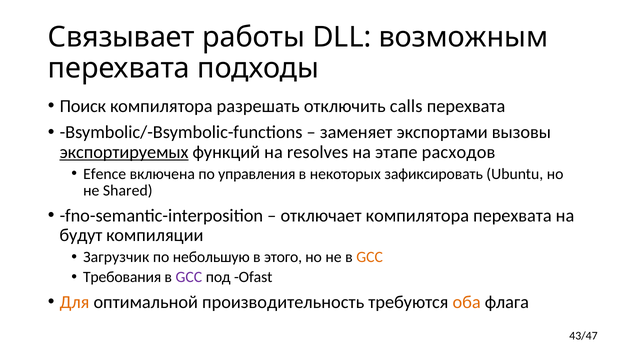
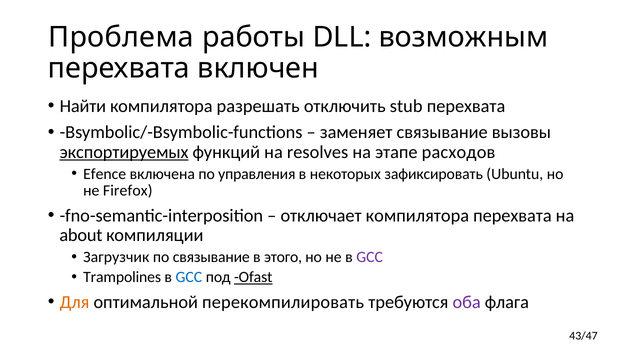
Связывает: Связывает -> Проблема
подходы: подходы -> включен
Поиск: Поиск -> Найти
calls: calls -> stub
заменяет экспортами: экспортами -> cвязывание
Shared: Shared -> Firefox
будут: будут -> about
по небольшую: небольшую -> cвязывание
GCC at (370, 257) colour: orange -> purple
Требования: Требования -> Trampolines
GCC at (189, 277) colour: purple -> blue
Ofast underline: none -> present
производительность: производительность -> перекомпилировать
оба colour: orange -> purple
